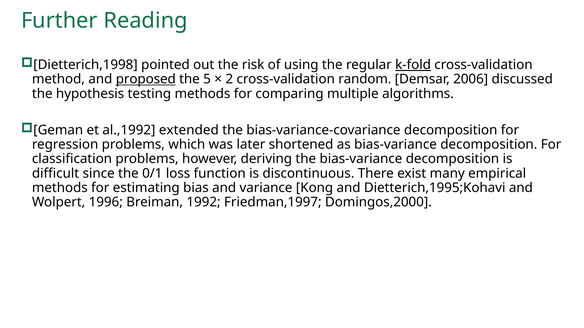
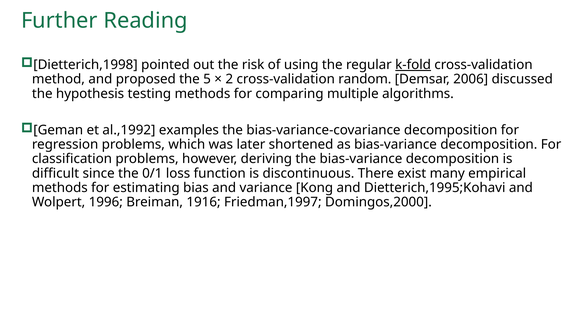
proposed underline: present -> none
extended: extended -> examples
1992: 1992 -> 1916
